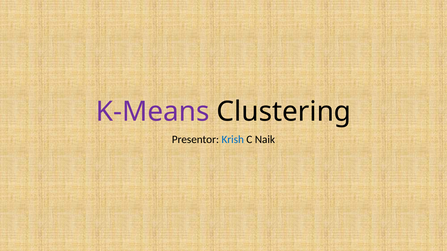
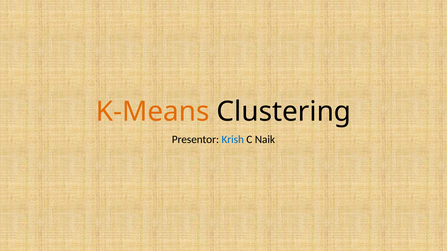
K-Means colour: purple -> orange
